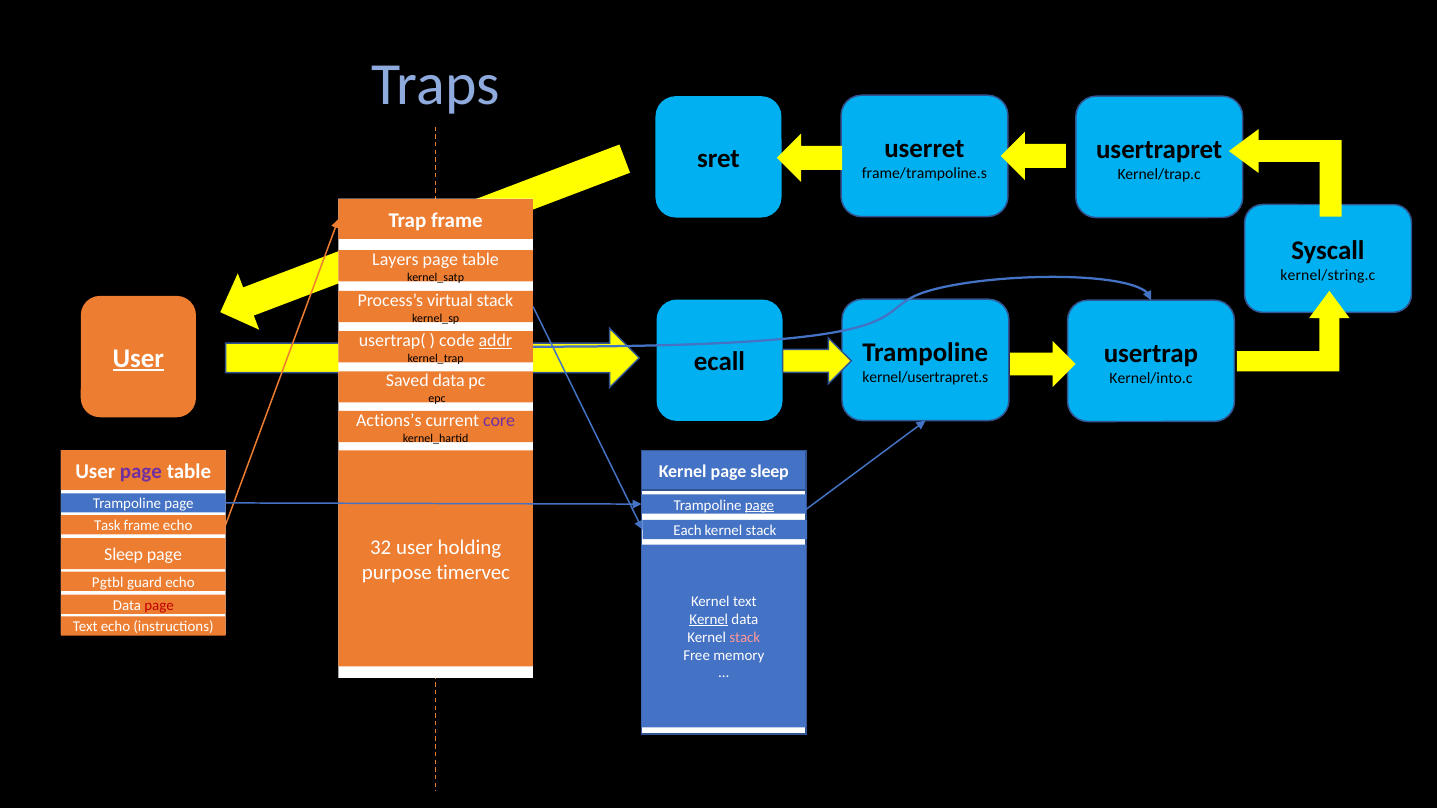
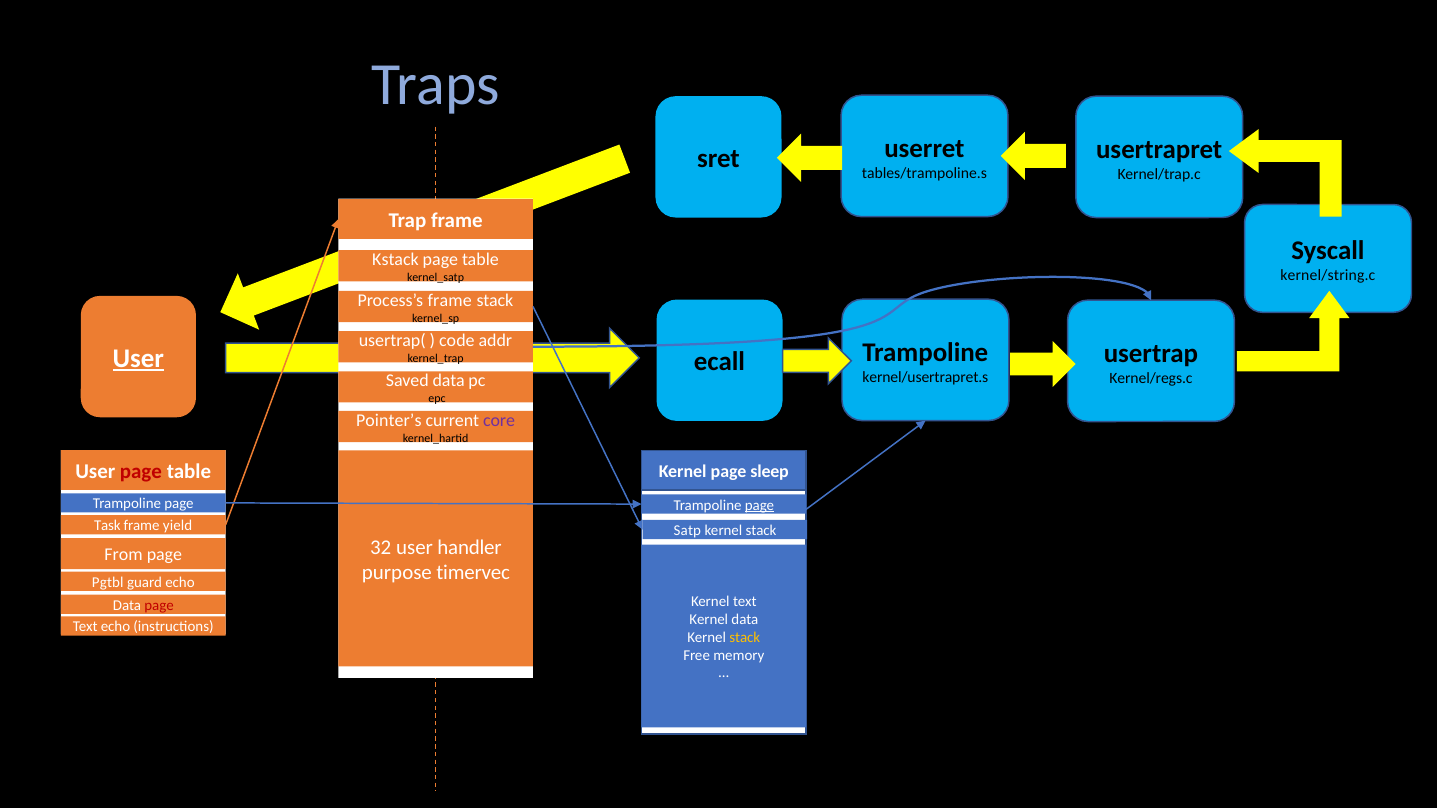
frame/trampoline.s: frame/trampoline.s -> tables/trampoline.s
Layers: Layers -> Kstack
Process’s virtual: virtual -> frame
addr underline: present -> none
Kernel/into.c: Kernel/into.c -> Kernel/regs.c
Actions’s: Actions’s -> Pointer’s
page at (141, 472) colour: purple -> red
frame echo: echo -> yield
Each: Each -> Satp
holding: holding -> handler
Sleep at (124, 555): Sleep -> From
Kernel at (709, 619) underline: present -> none
stack at (745, 637) colour: pink -> yellow
